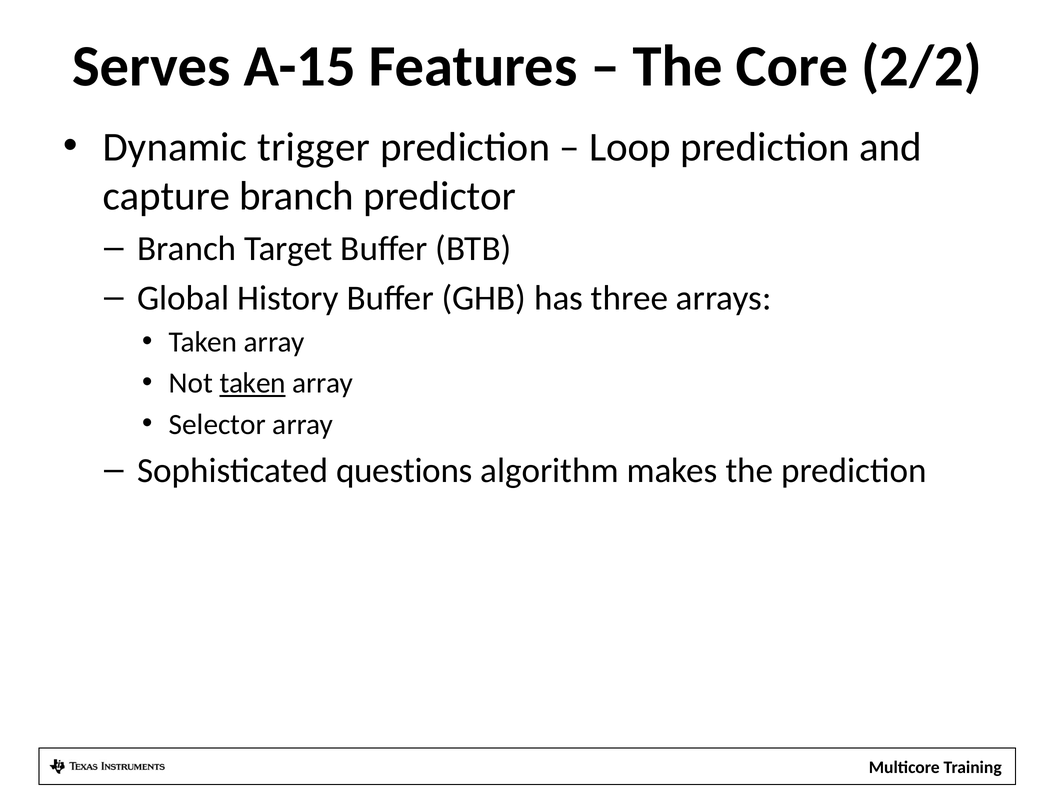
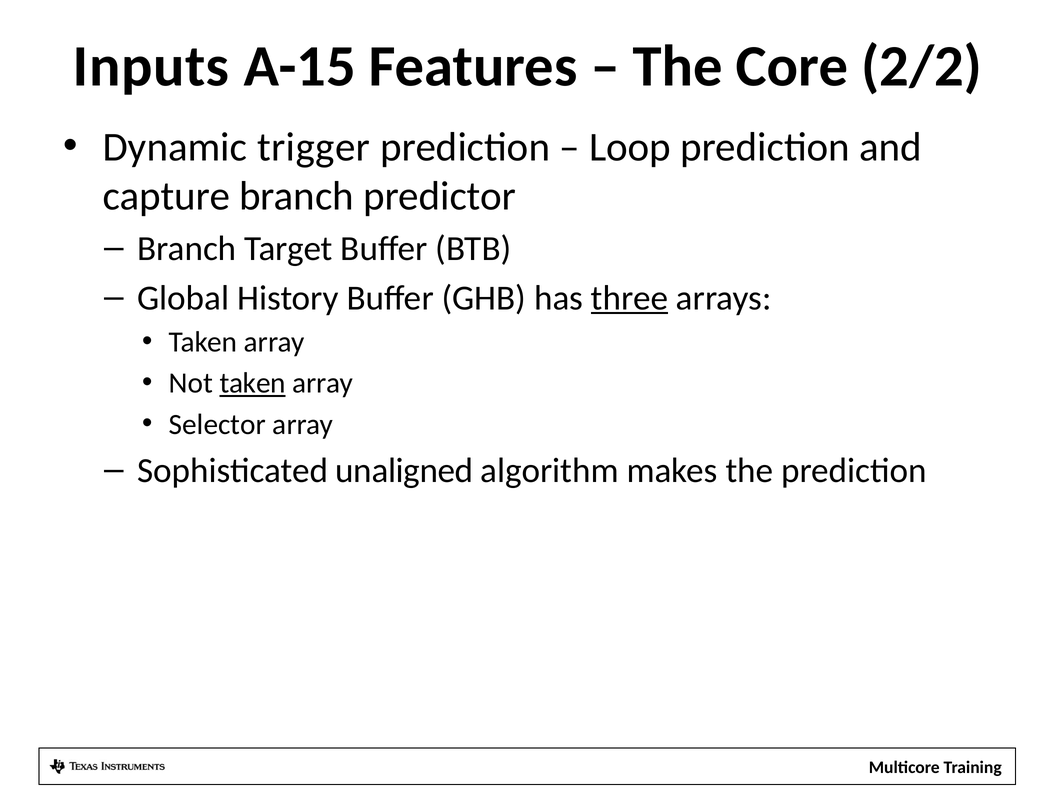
Serves: Serves -> Inputs
three underline: none -> present
questions: questions -> unaligned
